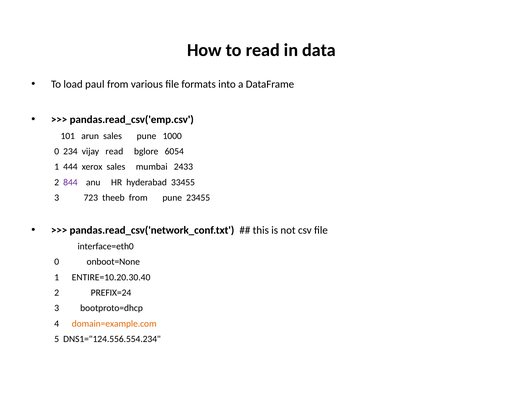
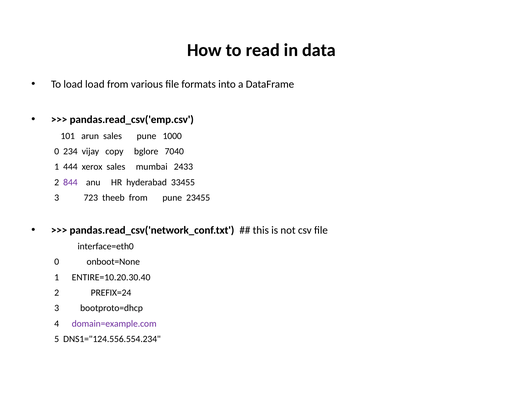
load paul: paul -> load
vijay read: read -> copy
6054: 6054 -> 7040
domain=example.com colour: orange -> purple
